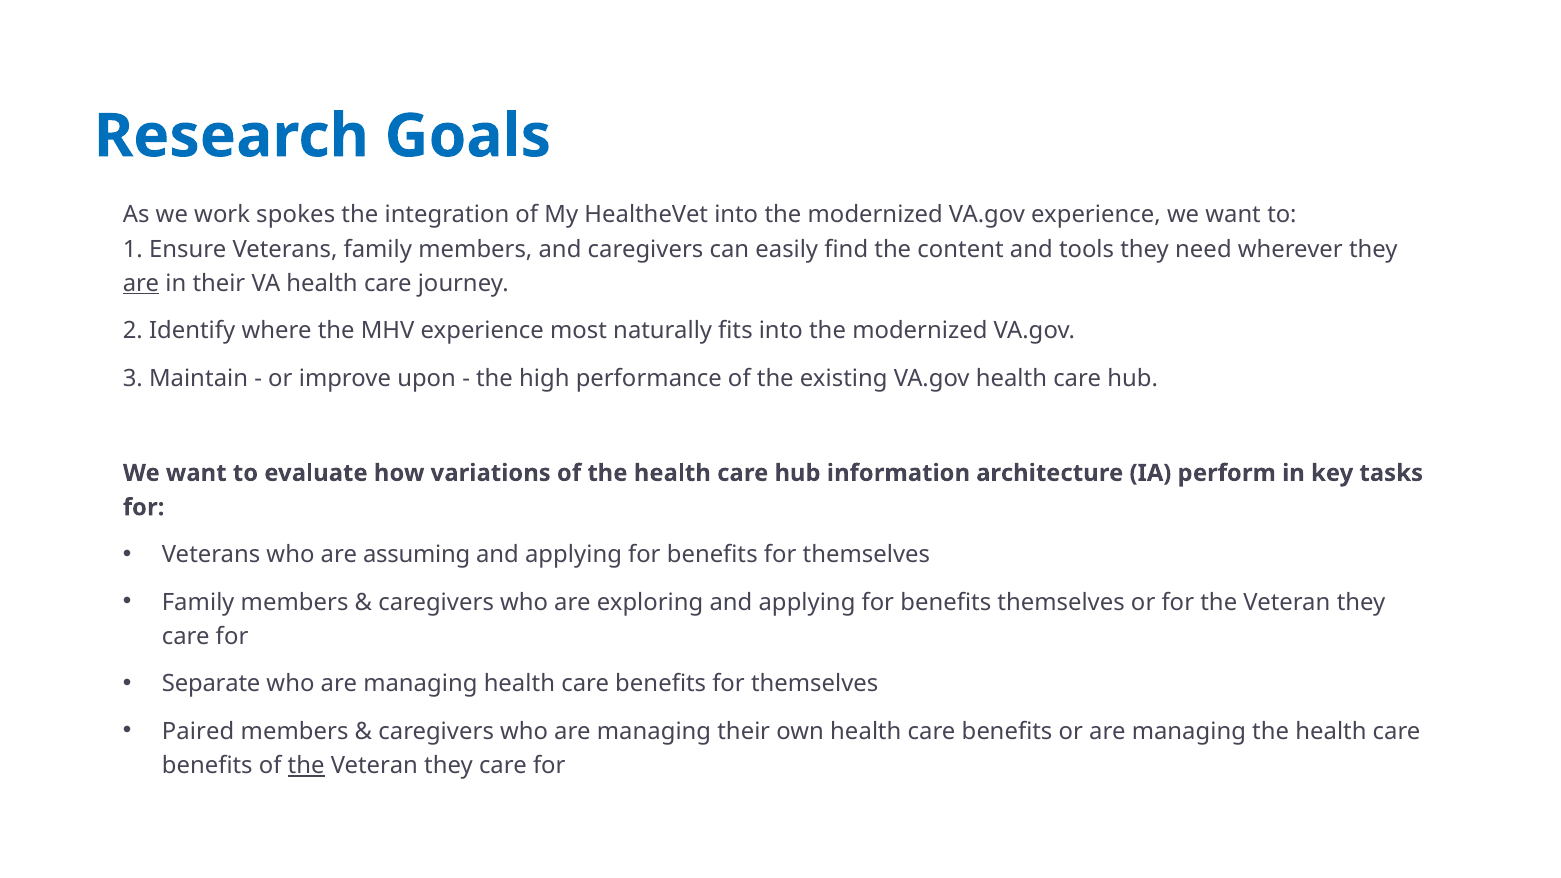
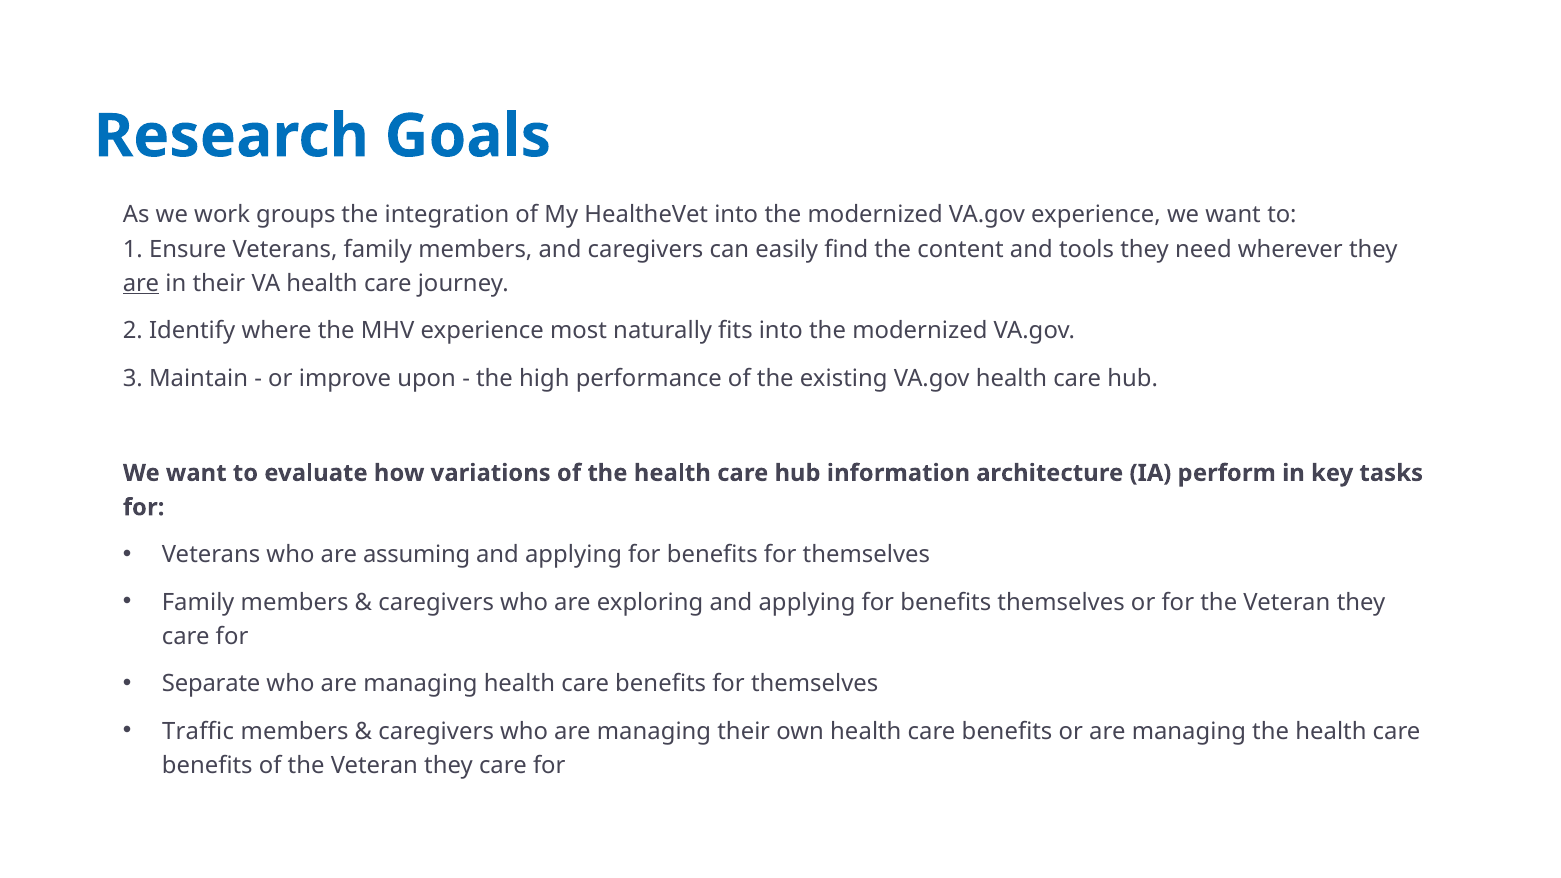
spokes: spokes -> groups
Paired: Paired -> Traffic
the at (306, 766) underline: present -> none
